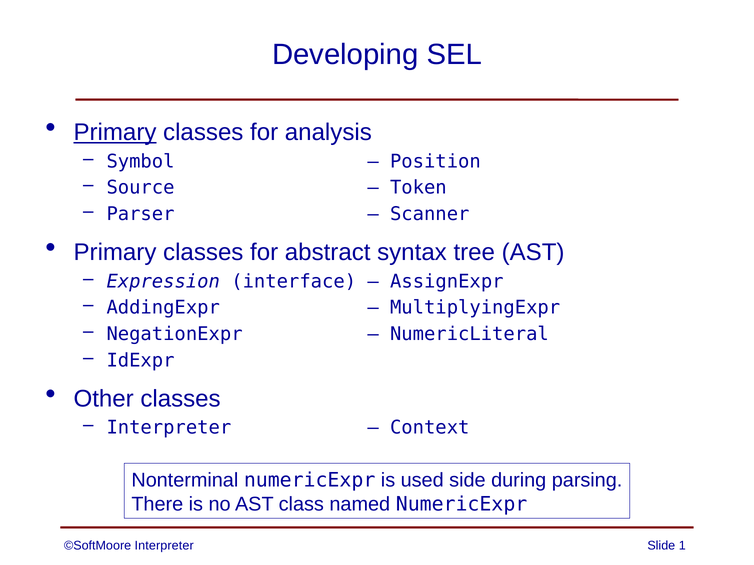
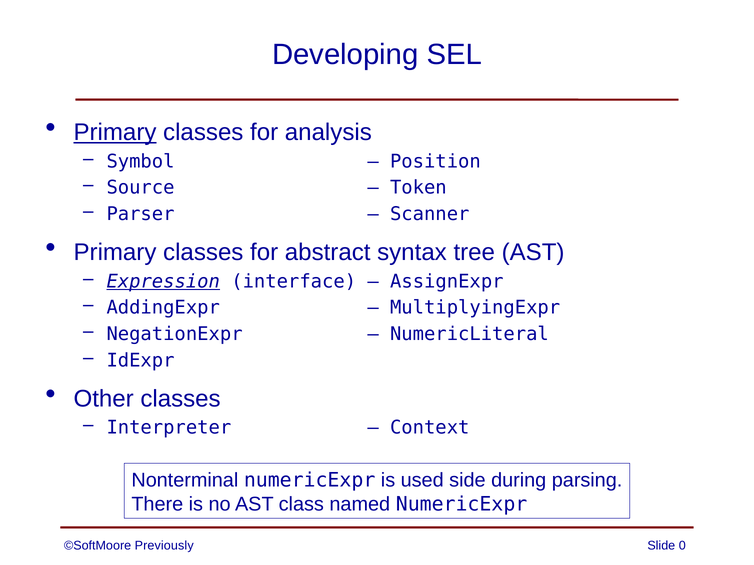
Expression underline: none -> present
©SoftMoore Interpreter: Interpreter -> Previously
1: 1 -> 0
